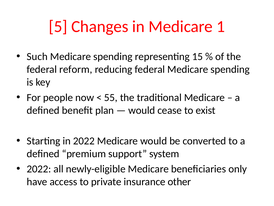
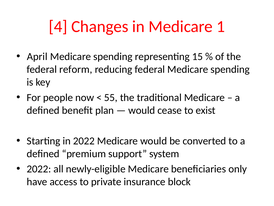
5: 5 -> 4
Such: Such -> April
other: other -> block
